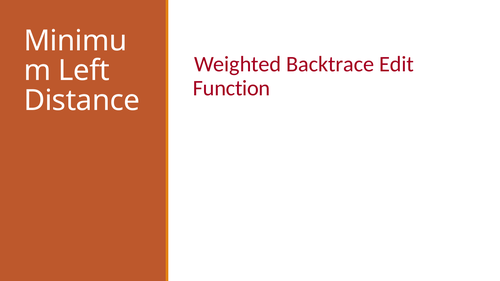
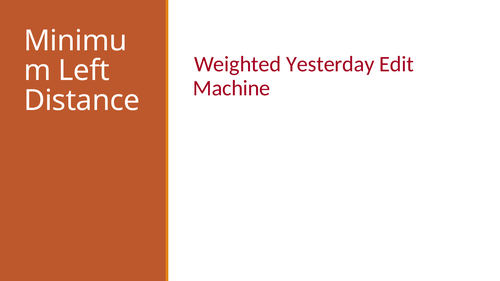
Backtrace: Backtrace -> Yesterday
Function: Function -> Machine
